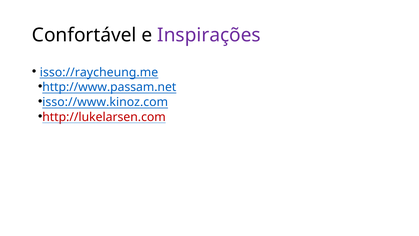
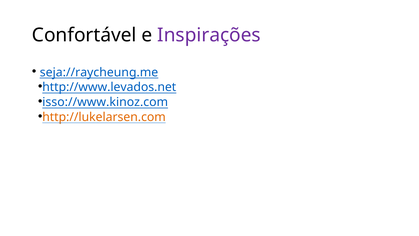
isso://raycheung.me: isso://raycheung.me -> seja://raycheung.me
http://www.passam.net: http://www.passam.net -> http://www.levados.net
http://lukelarsen.com colour: red -> orange
